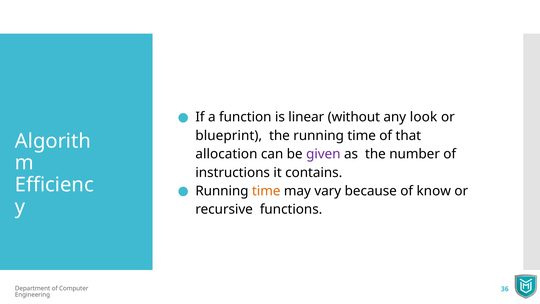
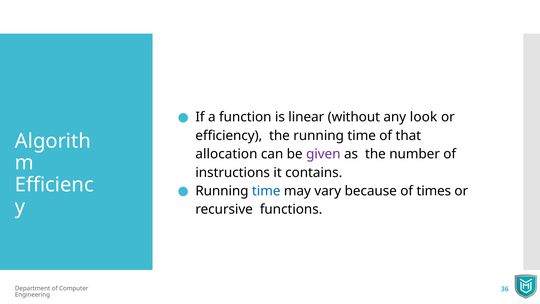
blueprint: blueprint -> eﬃciency
time at (266, 191) colour: orange -> blue
know: know -> times
